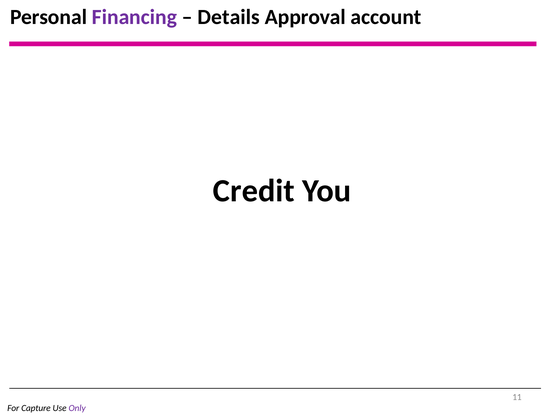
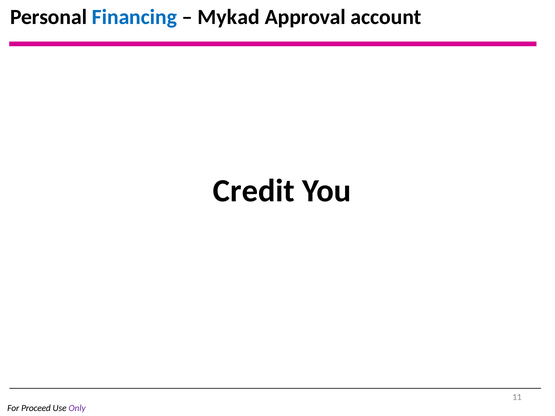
Financing colour: purple -> blue
Details: Details -> Mykad
Capture: Capture -> Proceed
